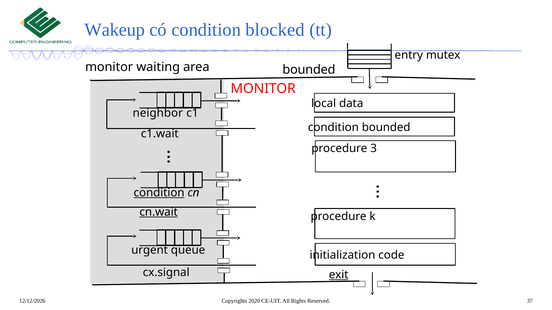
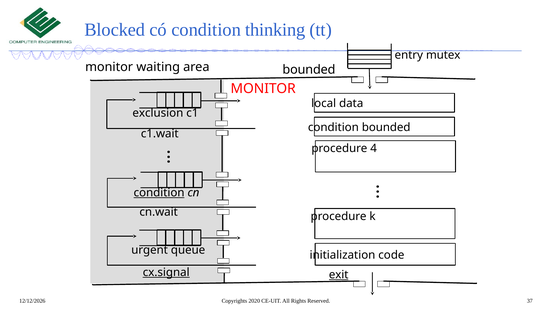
Wakeup: Wakeup -> Blocked
blocked: blocked -> thinking
neighbor: neighbor -> exclusion
3: 3 -> 4
cn.wait underline: present -> none
cx.signal underline: none -> present
